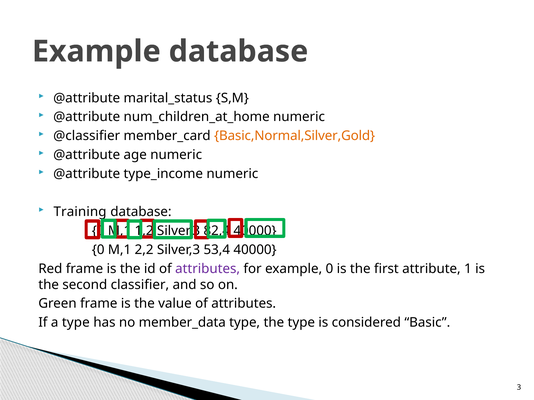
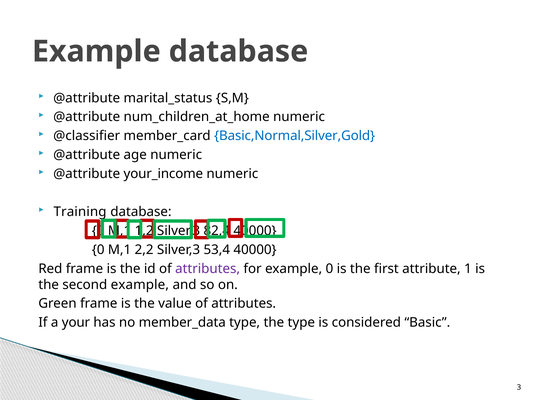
Basic,Normal,Silver,Gold colour: orange -> blue
type_income: type_income -> your_income
second classifier: classifier -> example
a type: type -> your
